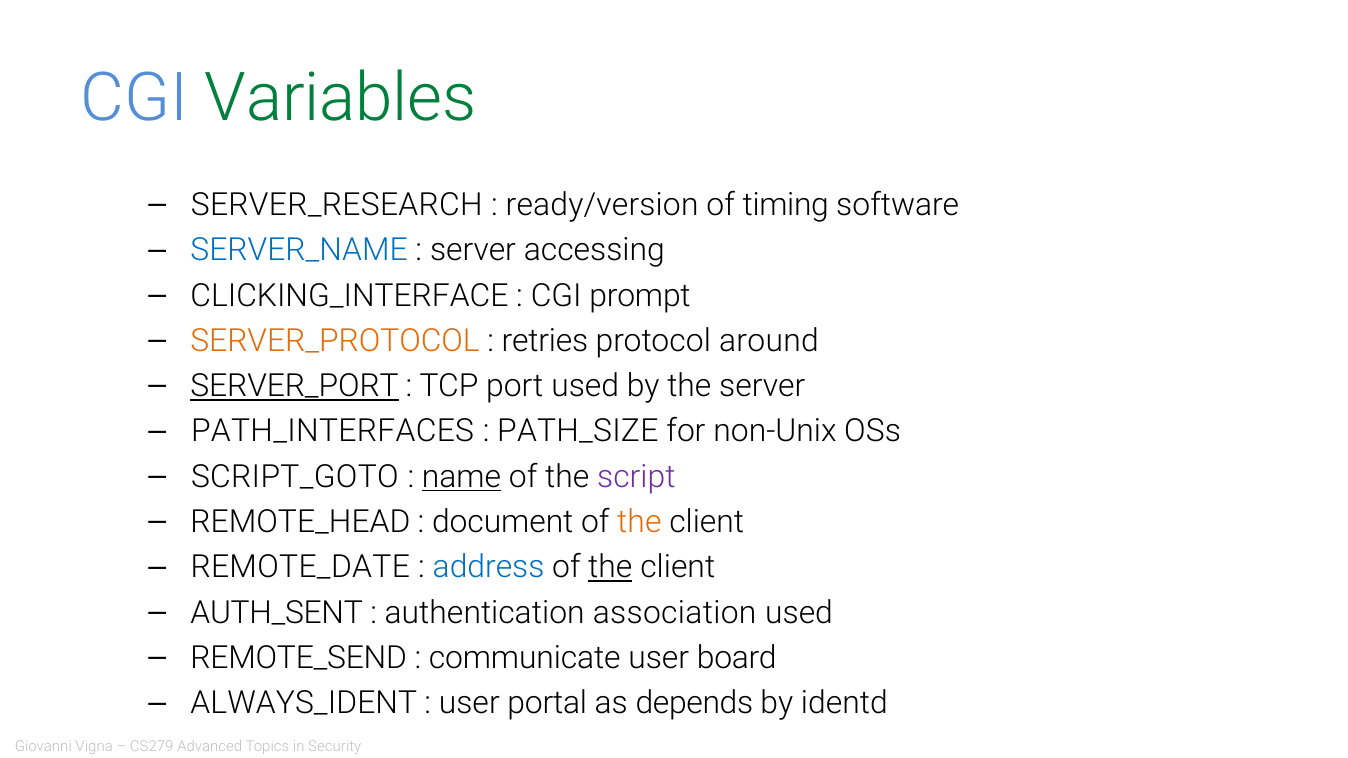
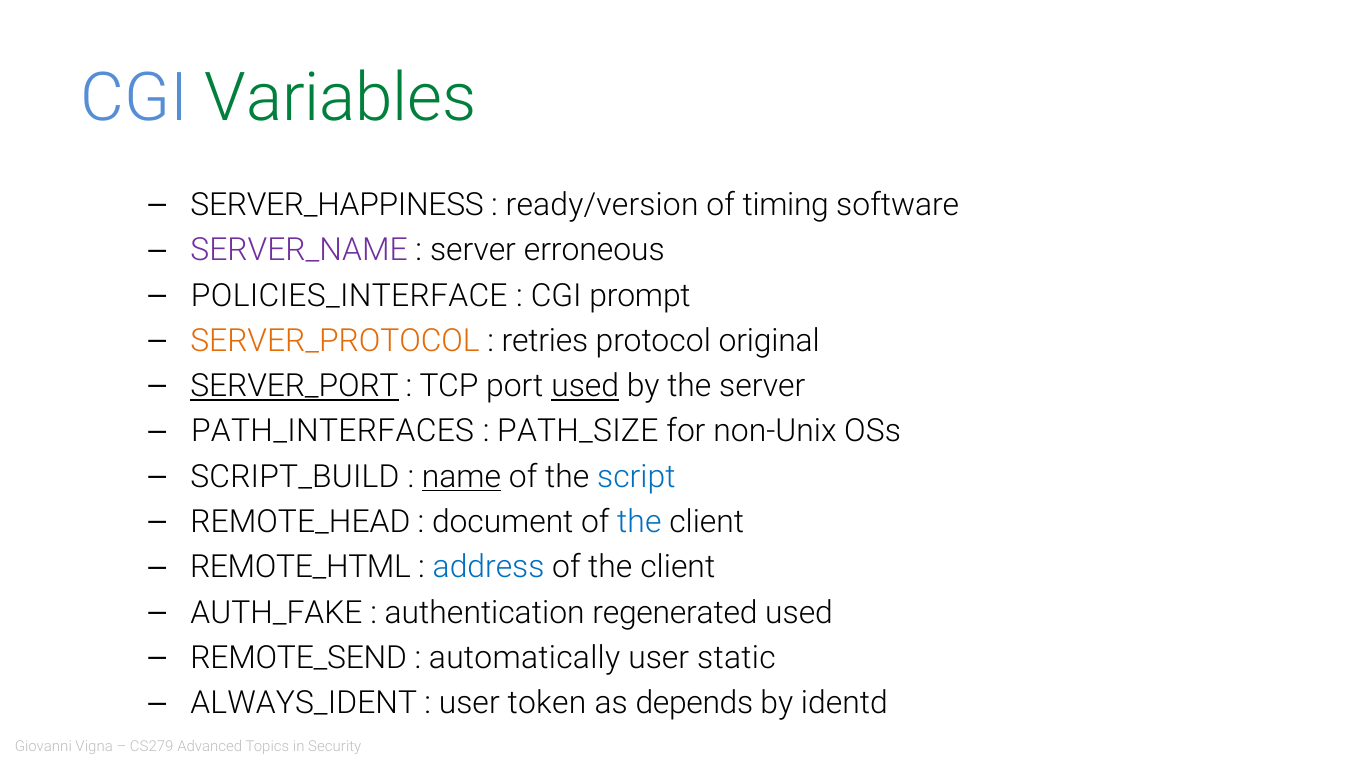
SERVER_RESEARCH: SERVER_RESEARCH -> SERVER_HAPPINESS
SERVER_NAME colour: blue -> purple
accessing: accessing -> erroneous
CLICKING_INTERFACE: CLICKING_INTERFACE -> POLICIES_INTERFACE
around: around -> original
used at (585, 386) underline: none -> present
SCRIPT_GOTO: SCRIPT_GOTO -> SCRIPT_BUILD
script colour: purple -> blue
the at (639, 522) colour: orange -> blue
REMOTE_DATE: REMOTE_DATE -> REMOTE_HTML
the at (610, 568) underline: present -> none
AUTH_SENT: AUTH_SENT -> AUTH_FAKE
association: association -> regenerated
communicate: communicate -> automatically
board: board -> static
portal: portal -> token
